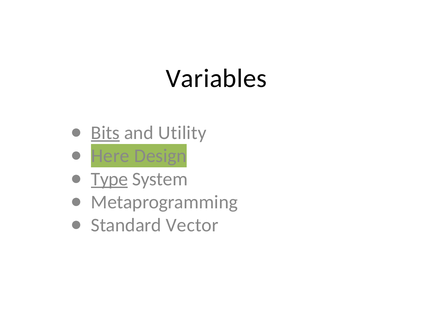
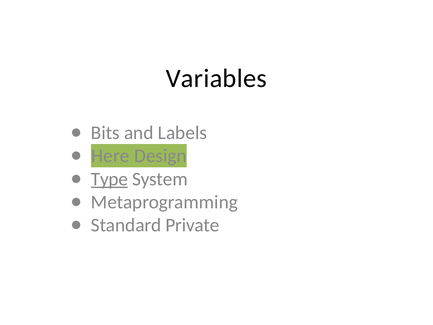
Bits underline: present -> none
Utility: Utility -> Labels
Vector: Vector -> Private
